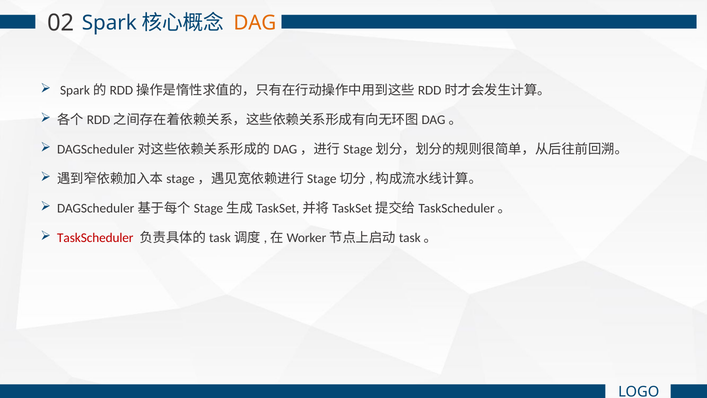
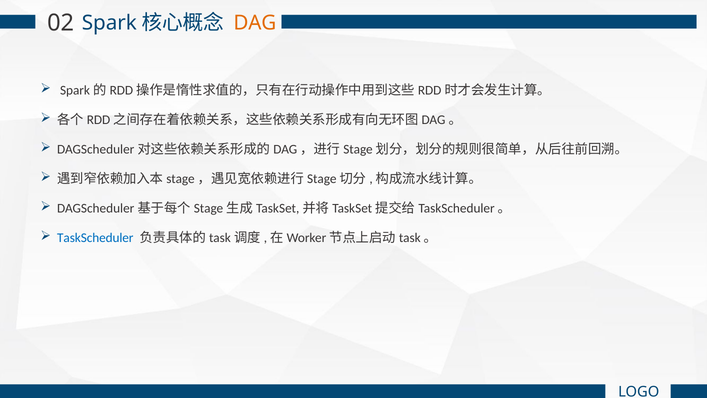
TaskScheduler colour: red -> blue
